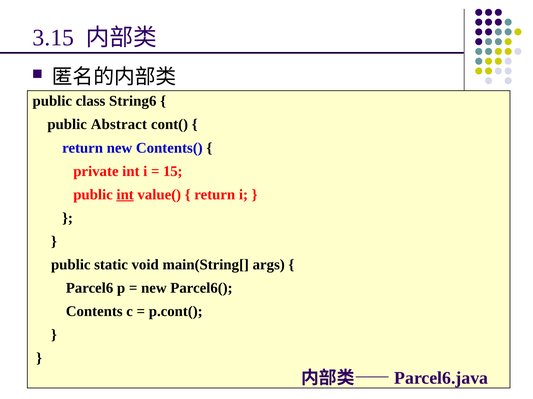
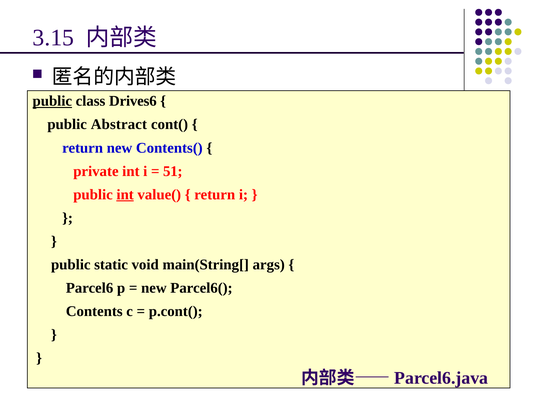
public at (52, 101) underline: none -> present
String6: String6 -> Drives6
15: 15 -> 51
